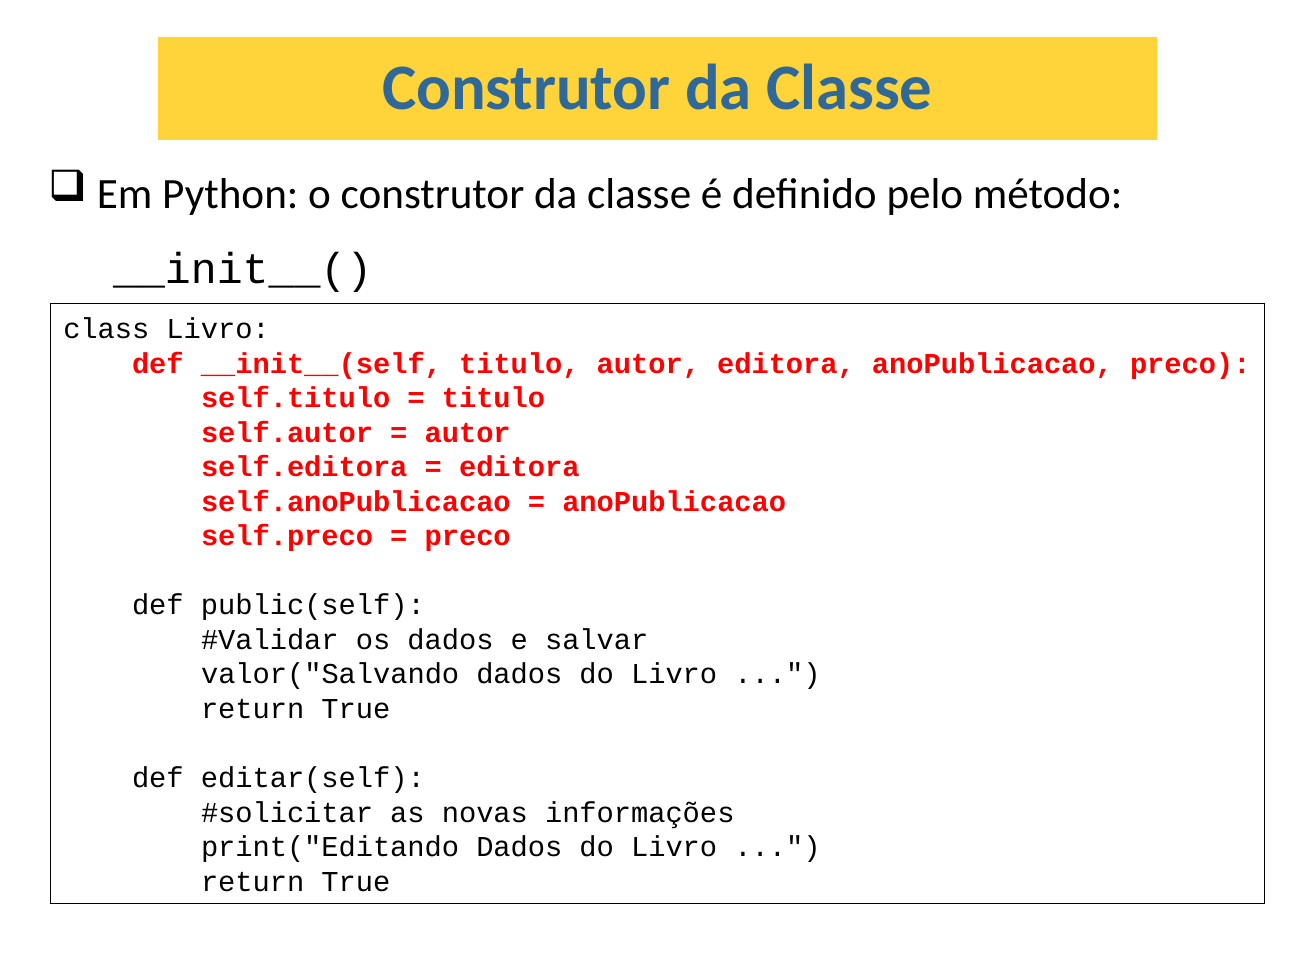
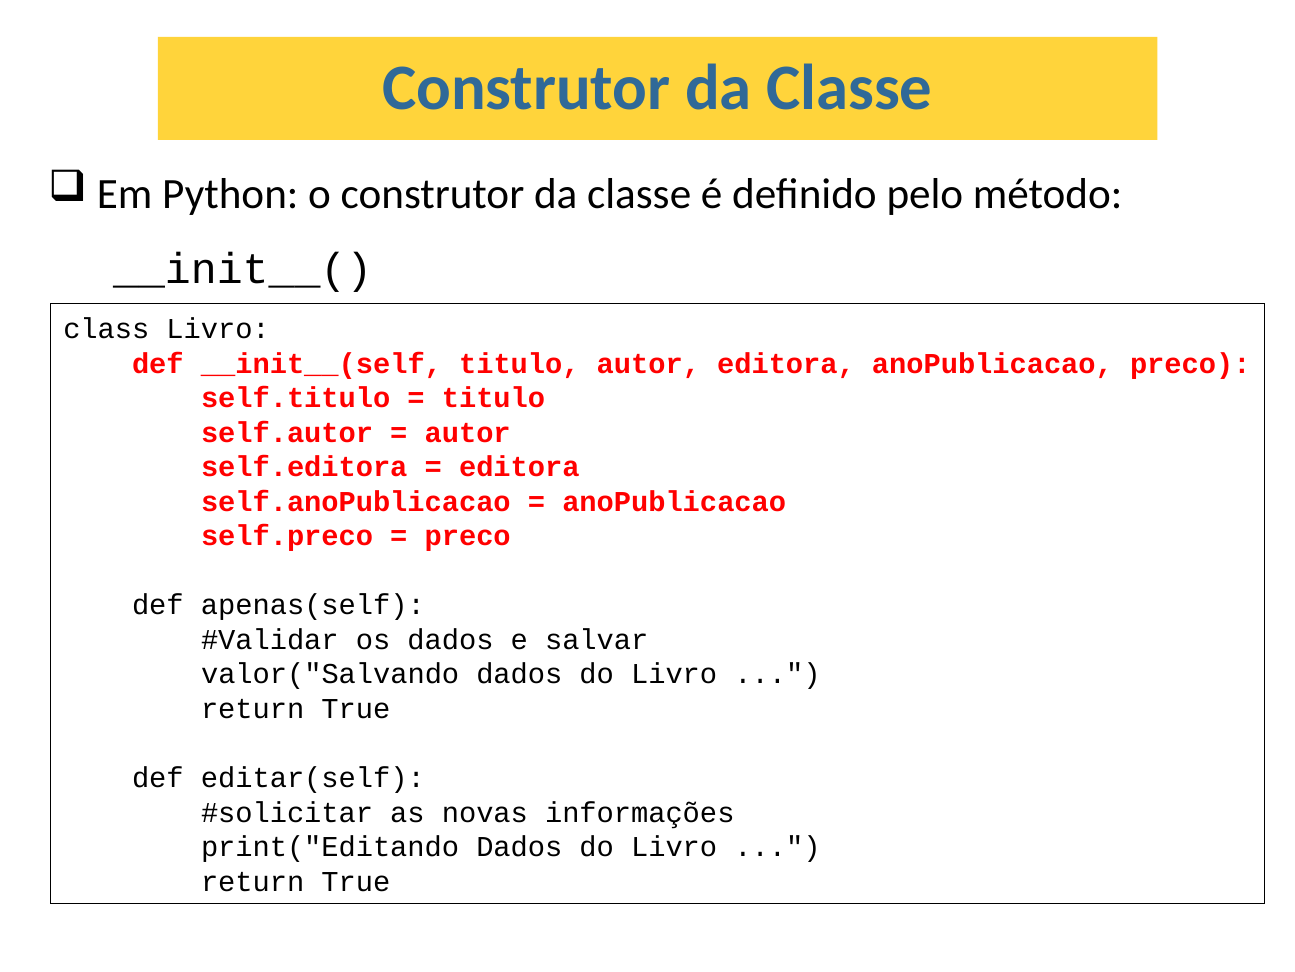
public(self: public(self -> apenas(self
